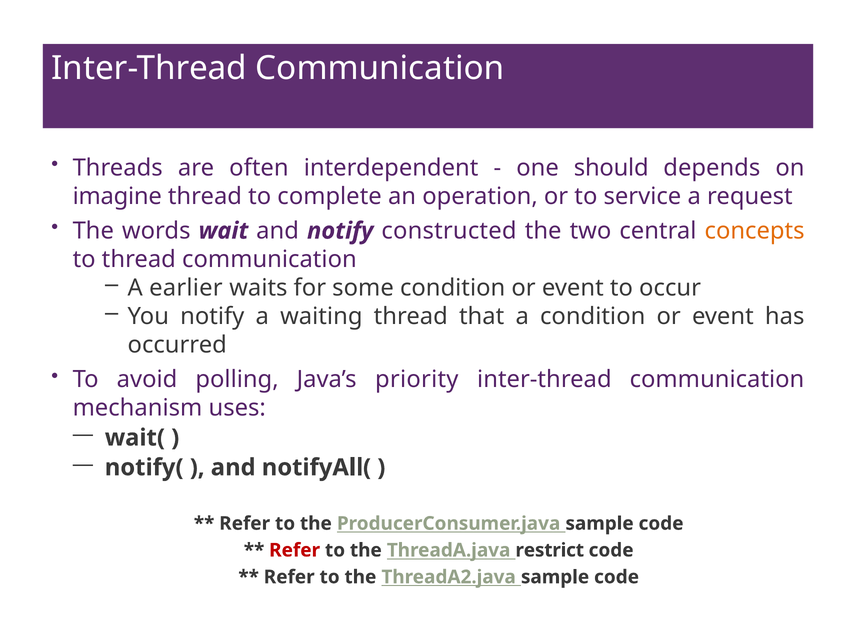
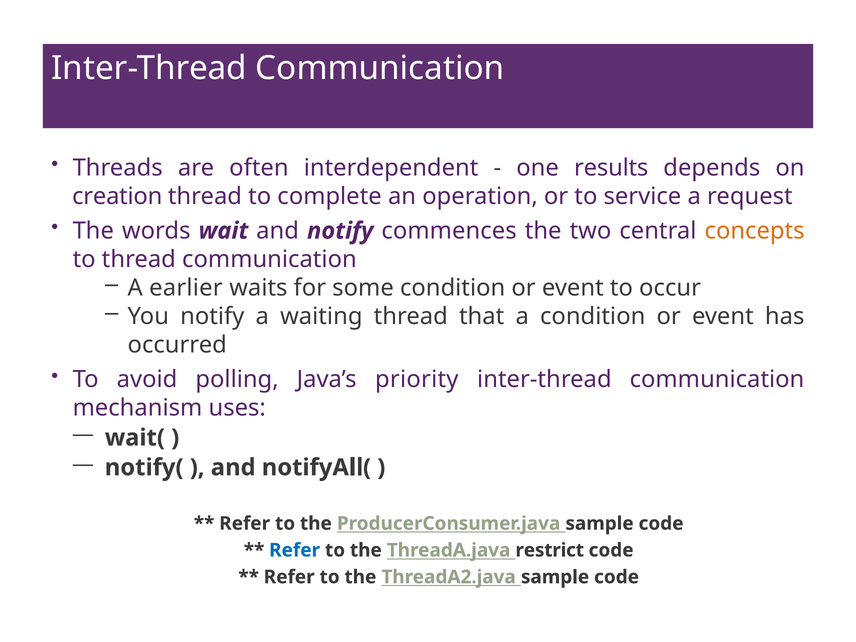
should: should -> results
imagine: imagine -> creation
constructed: constructed -> commences
Refer at (295, 550) colour: red -> blue
